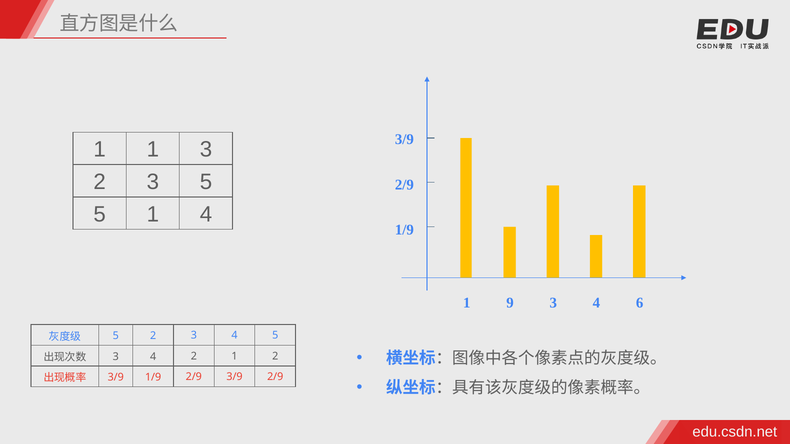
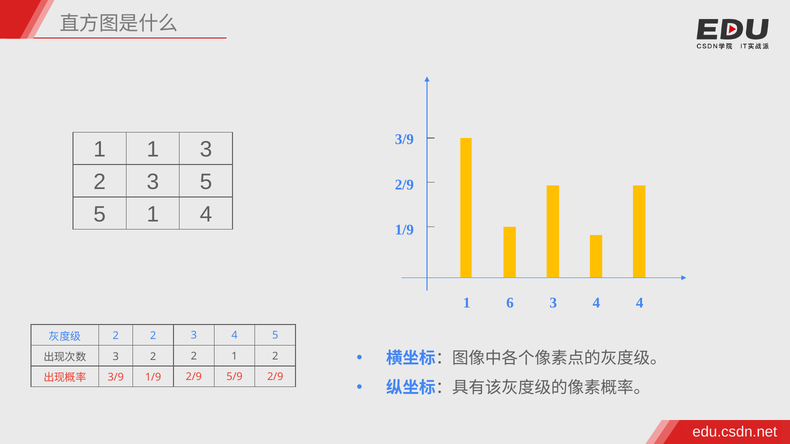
9: 9 -> 6
4 6: 6 -> 4
5 at (116, 336): 5 -> 2
4 at (153, 357): 4 -> 2
3/9 1/9 2/9 3/9: 3/9 -> 5/9
